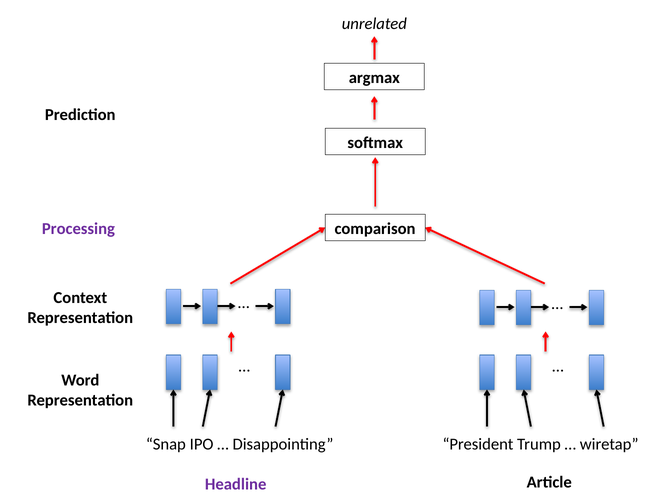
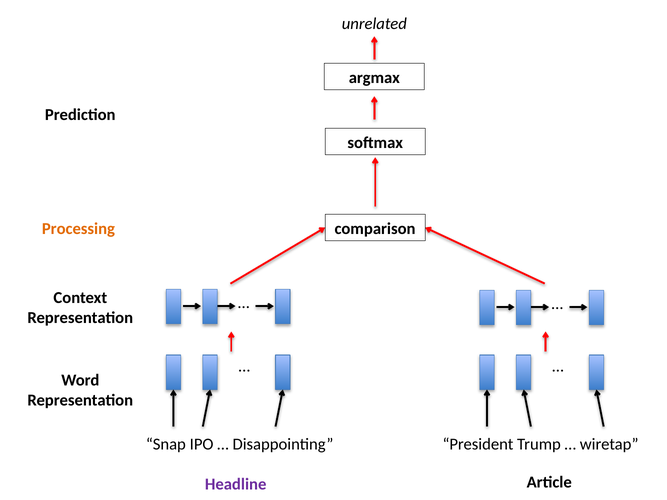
Processing colour: purple -> orange
